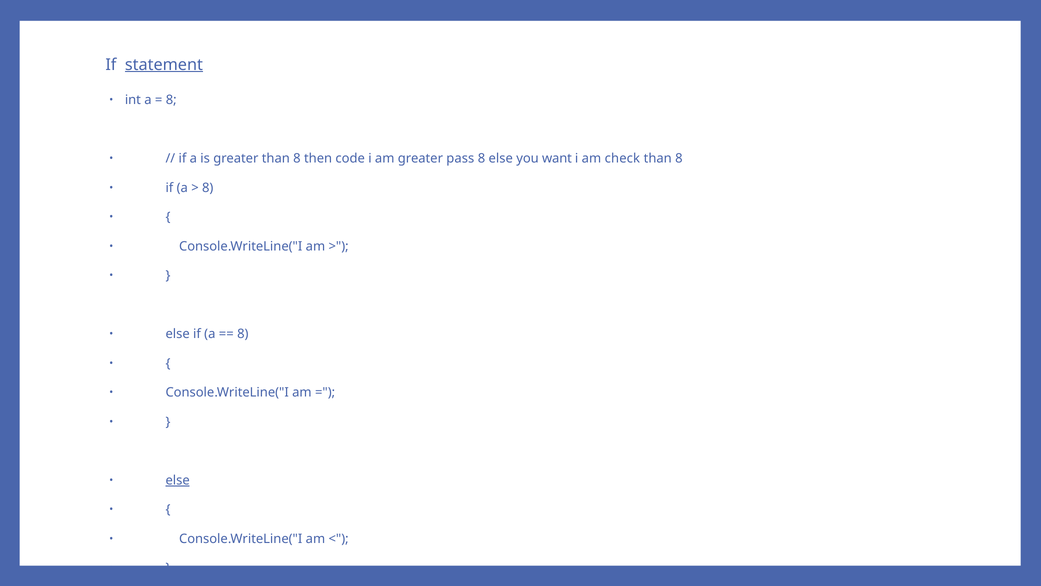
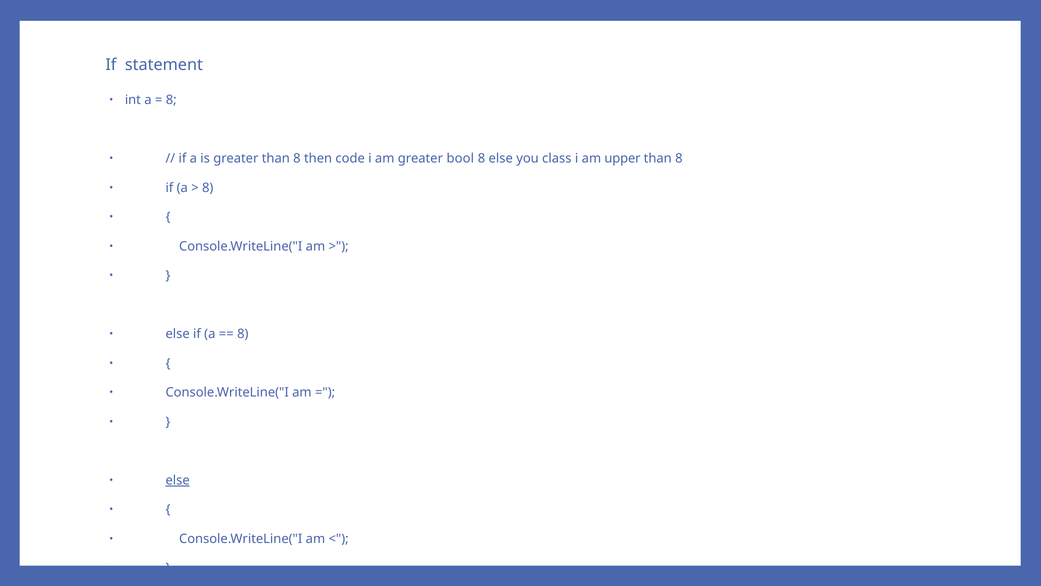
statement underline: present -> none
pass: pass -> bool
want: want -> class
check: check -> upper
